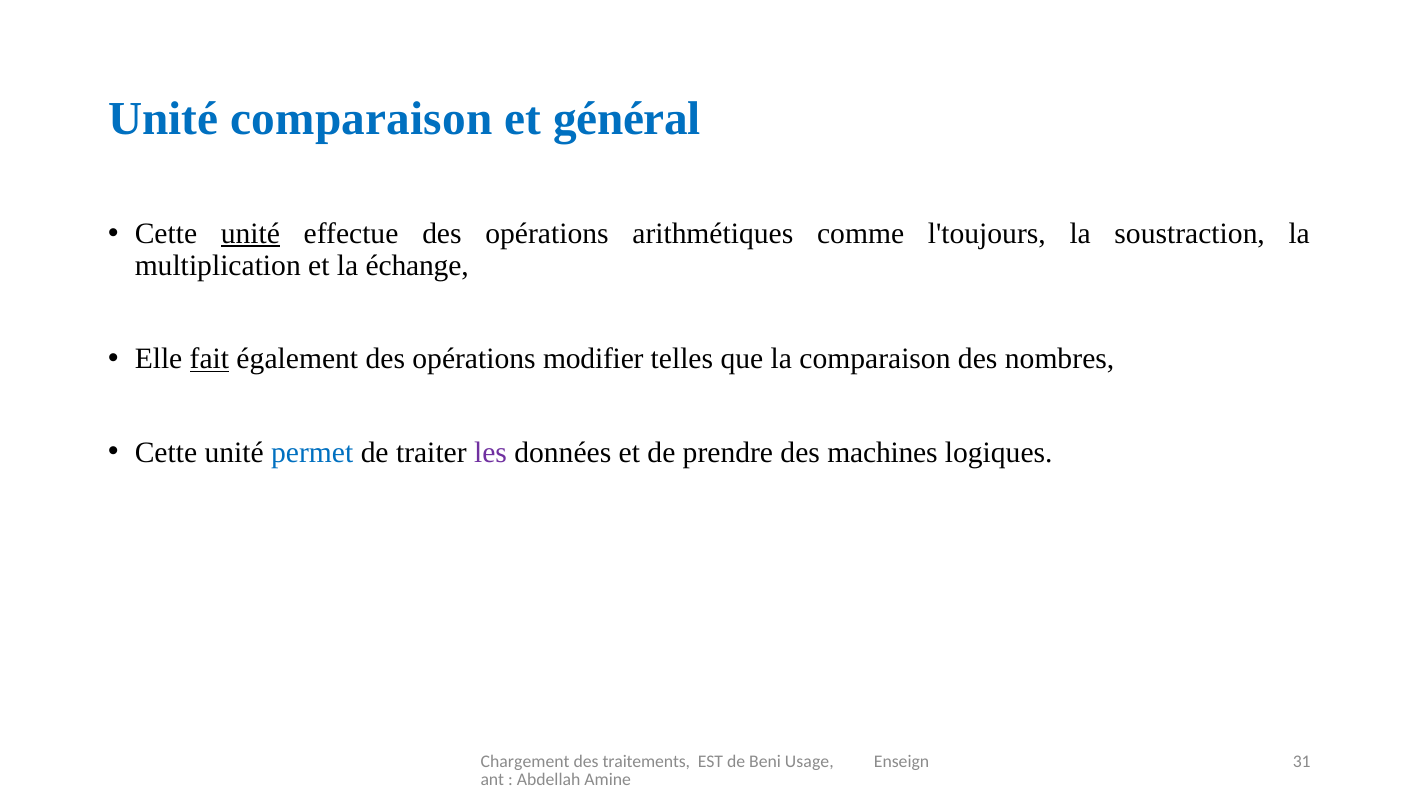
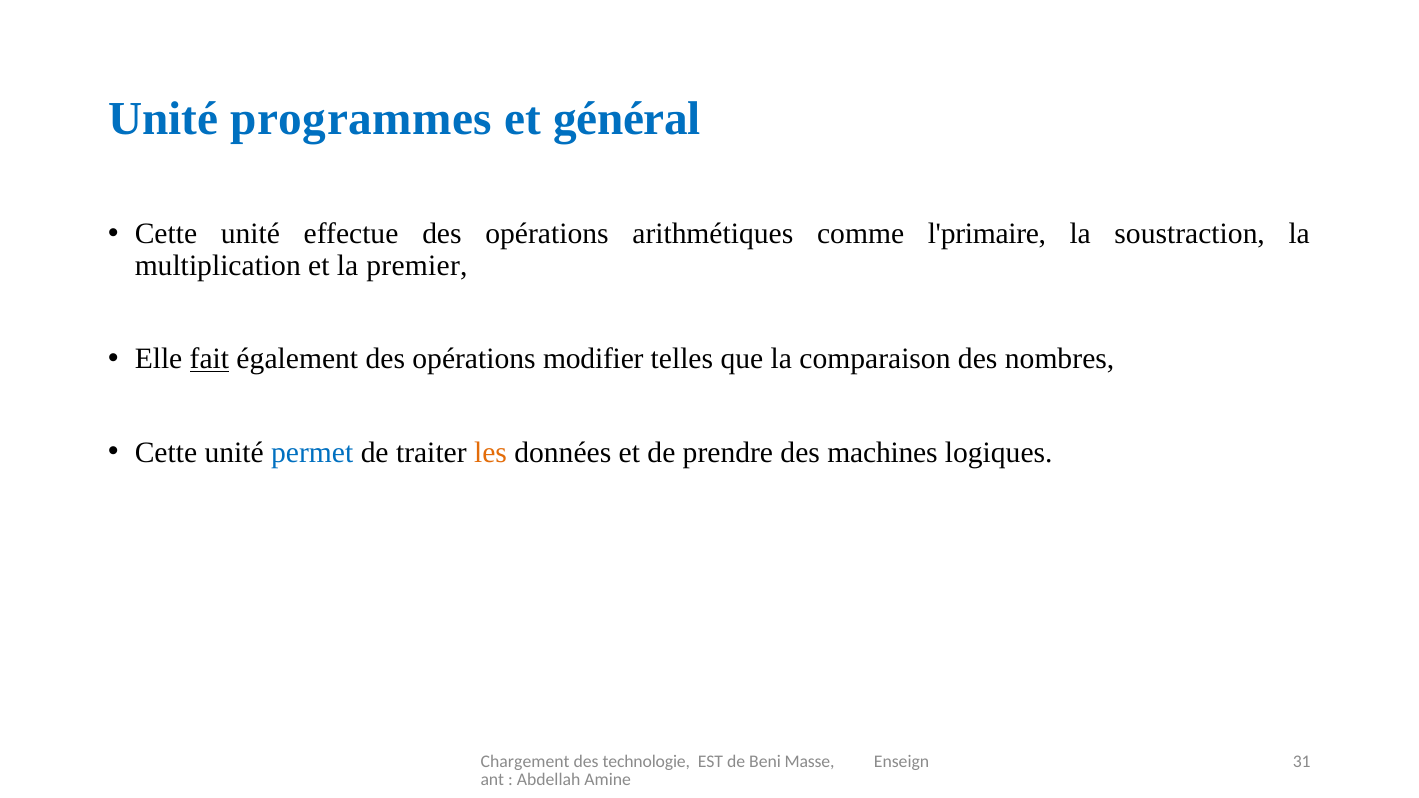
Unité comparaison: comparaison -> programmes
unité at (250, 234) underline: present -> none
l'toujours: l'toujours -> l'primaire
échange: échange -> premier
les colour: purple -> orange
traitements: traitements -> technologie
Usage: Usage -> Masse
